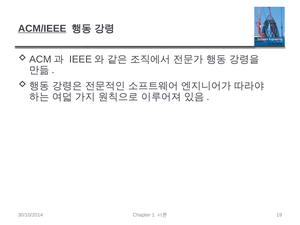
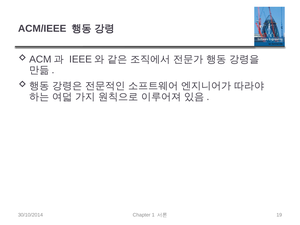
ACM/IEEE underline: present -> none
